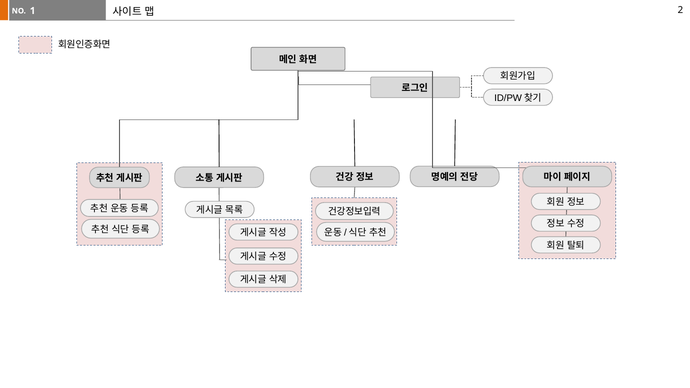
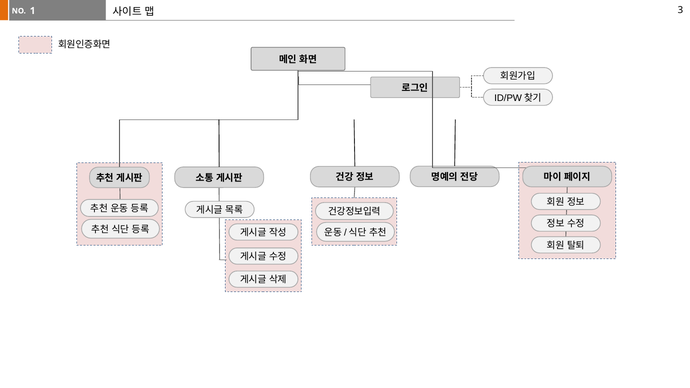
2: 2 -> 3
